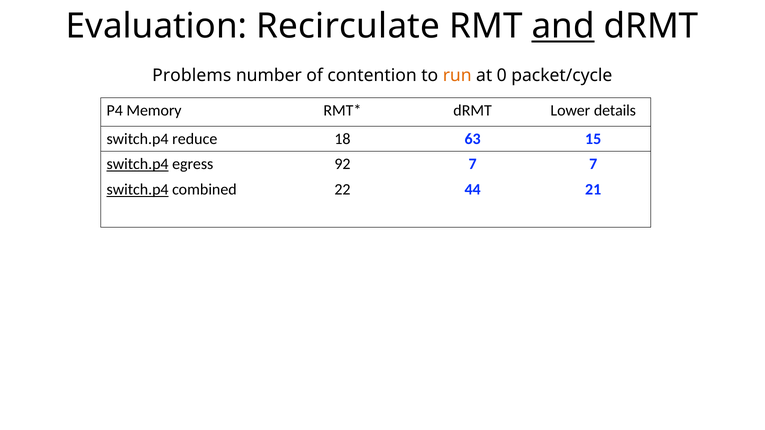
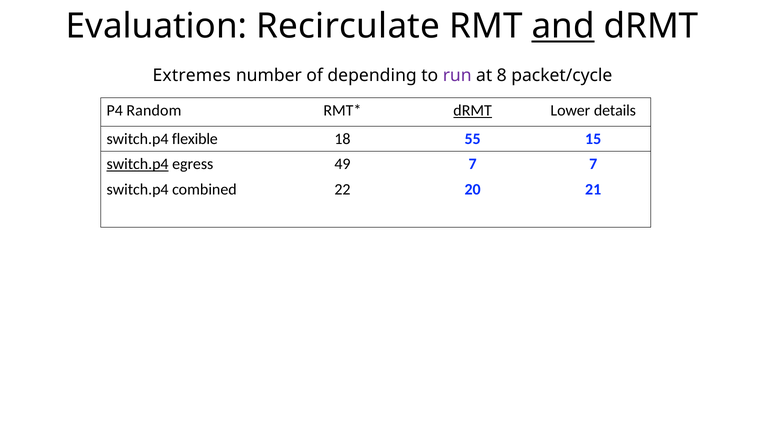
Problems: Problems -> Extremes
contention: contention -> depending
run colour: orange -> purple
0: 0 -> 8
Memory: Memory -> Random
dRMT at (473, 111) underline: none -> present
reduce: reduce -> flexible
63: 63 -> 55
92: 92 -> 49
switch.p4 at (138, 190) underline: present -> none
44: 44 -> 20
